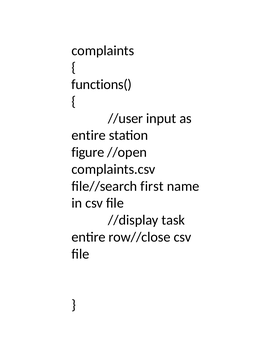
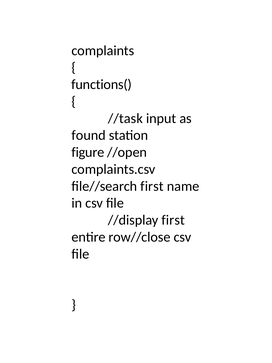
//user: //user -> //task
entire at (89, 135): entire -> found
//display task: task -> first
